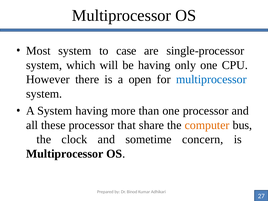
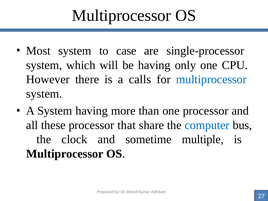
open: open -> calls
computer colour: orange -> blue
concern: concern -> multiple
